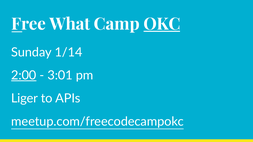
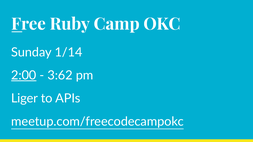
What: What -> Ruby
OKC underline: present -> none
3:01: 3:01 -> 3:62
